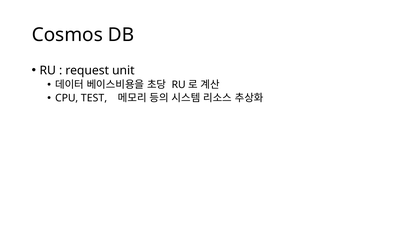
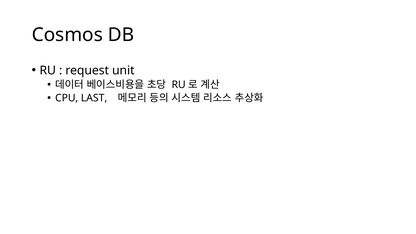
TEST: TEST -> LAST
